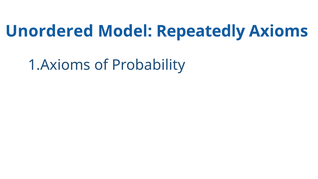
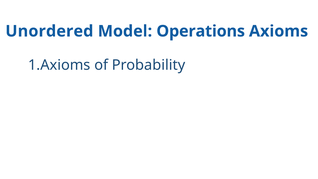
Repeatedly: Repeatedly -> Operations
